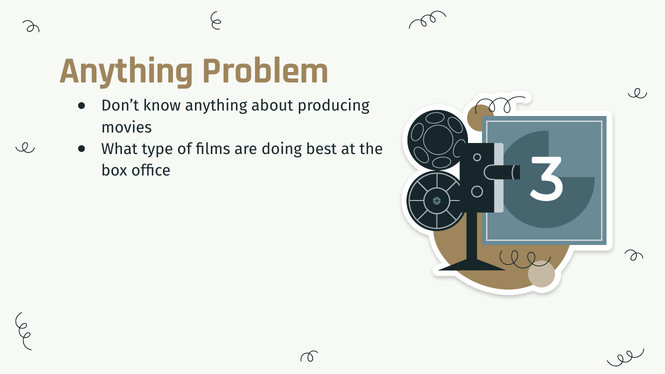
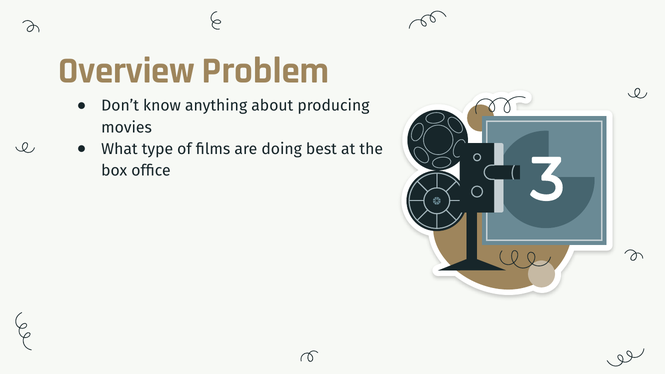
Anything at (127, 70): Anything -> Overview
